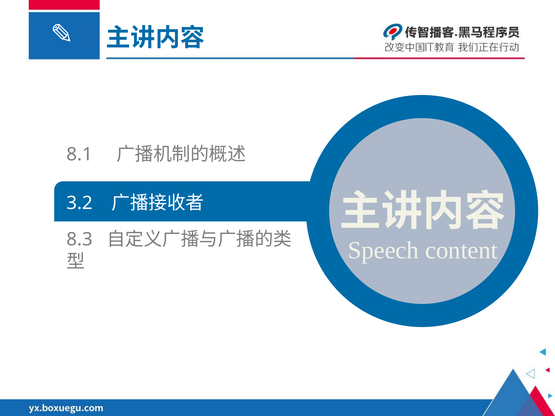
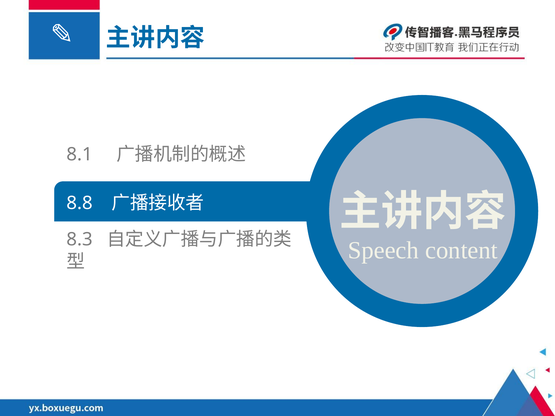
3.2: 3.2 -> 8.8
